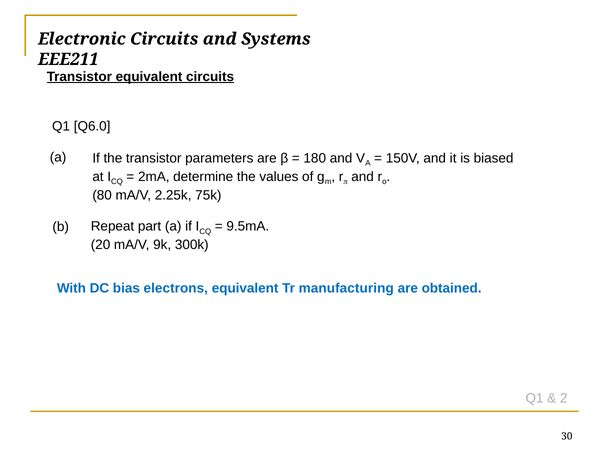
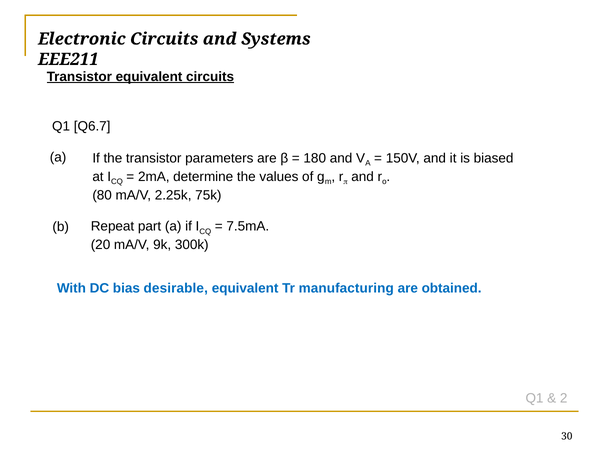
Q6.0: Q6.0 -> Q6.7
9.5mA: 9.5mA -> 7.5mA
electrons: electrons -> desirable
